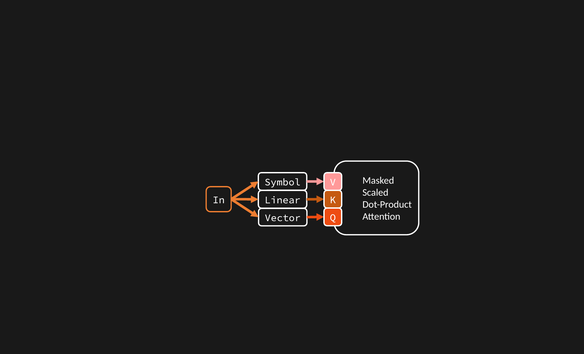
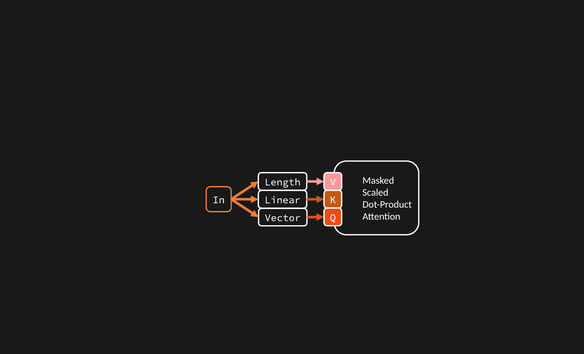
Symbol: Symbol -> Length
